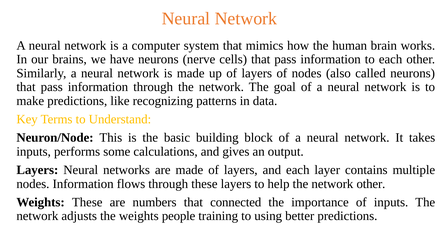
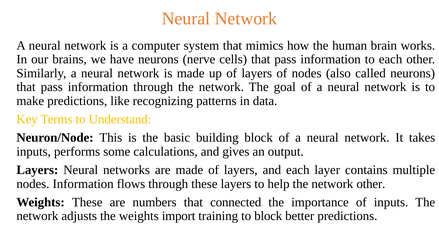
people: people -> import
to using: using -> block
